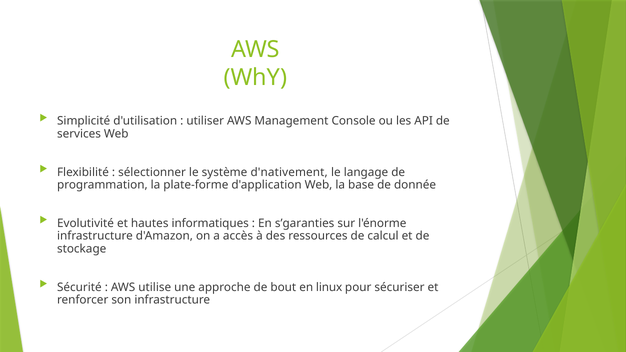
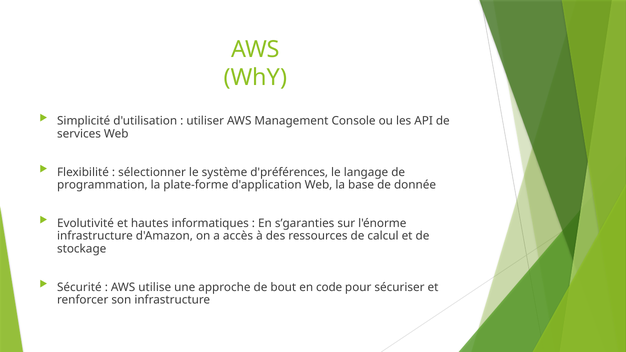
d'nativement: d'nativement -> d'préférences
linux: linux -> code
